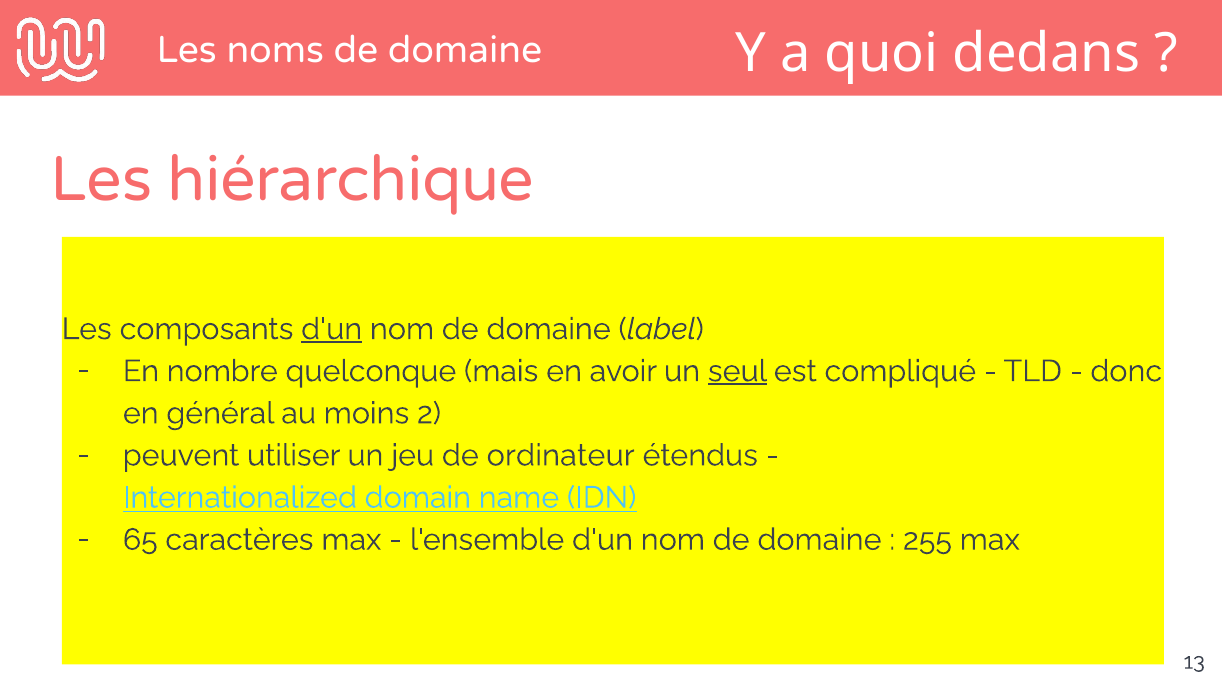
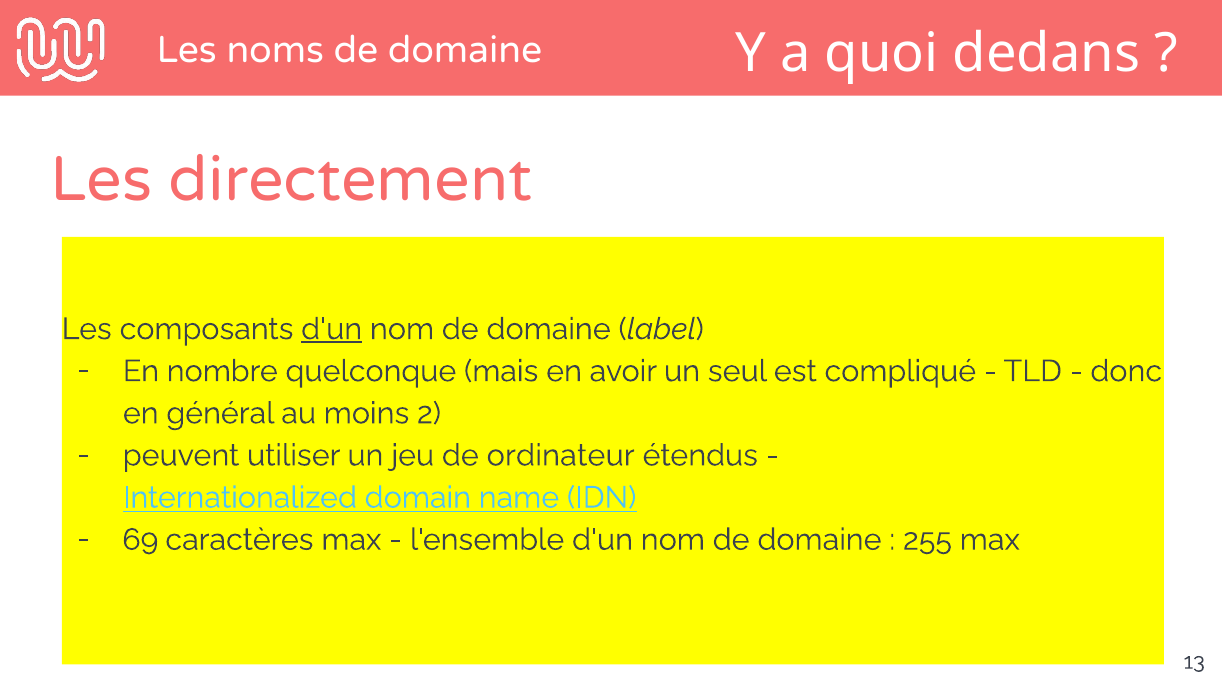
hiérarchique: hiérarchique -> directement
seul underline: present -> none
65: 65 -> 69
